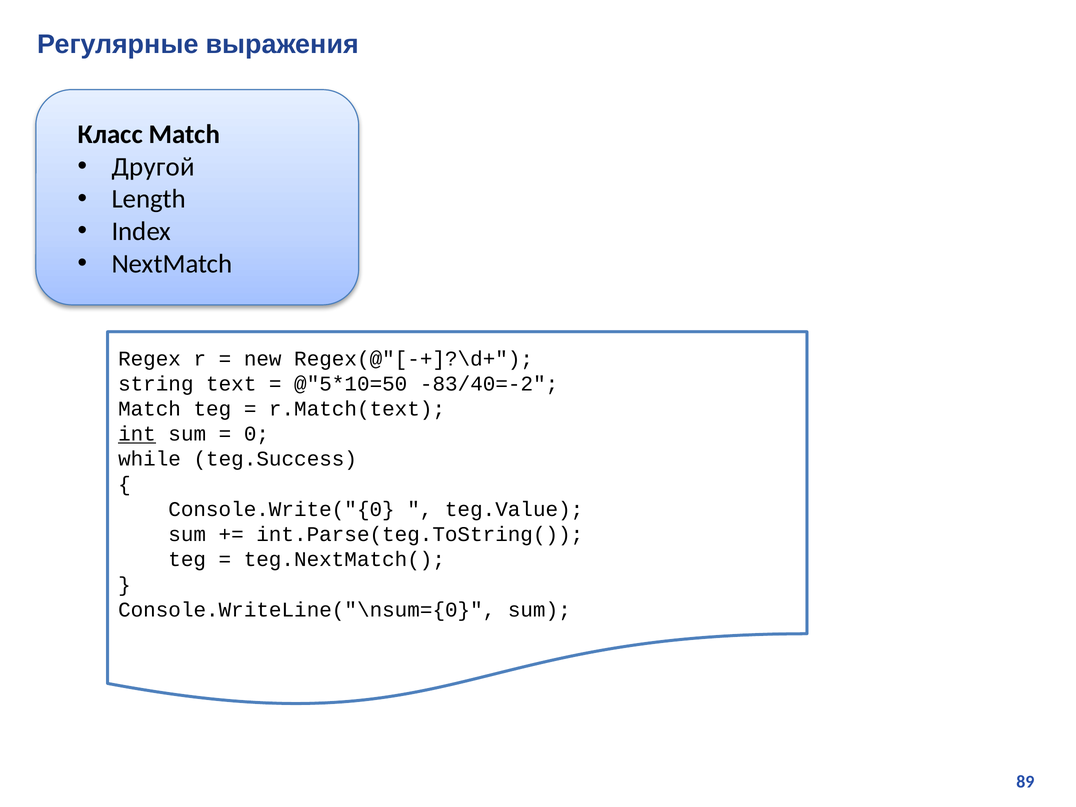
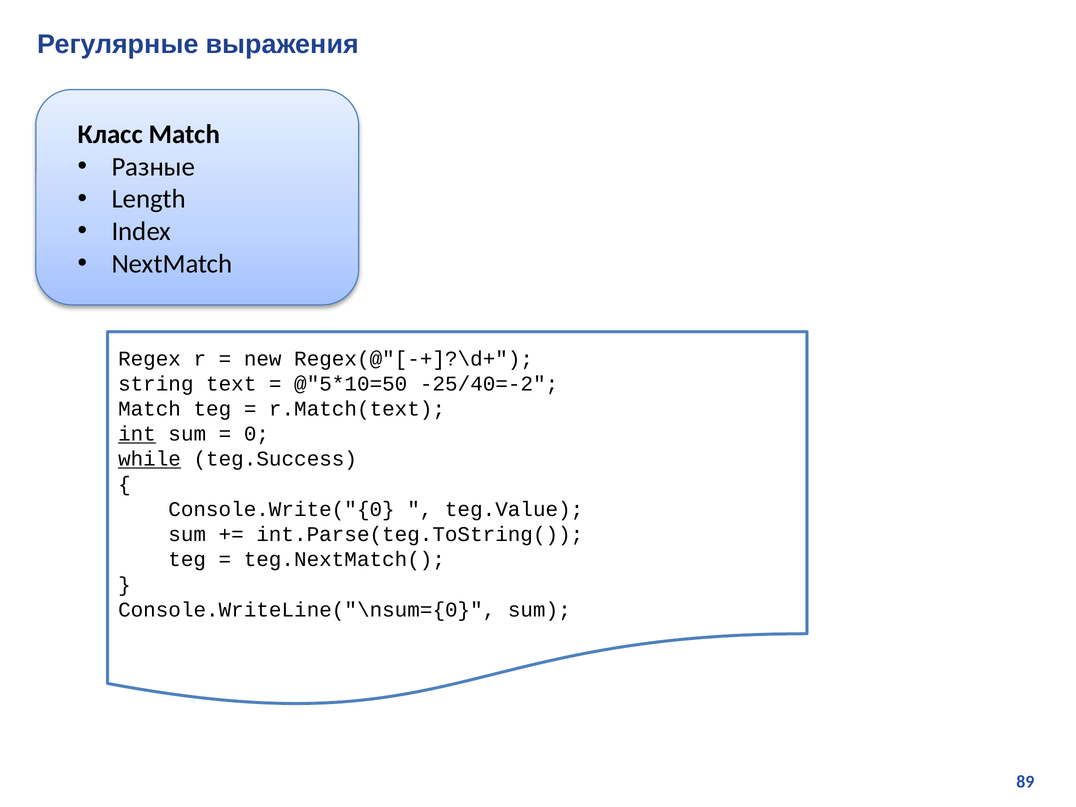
Другой: Другой -> Разные
-83/40=-2: -83/40=-2 -> -25/40=-2
while underline: none -> present
